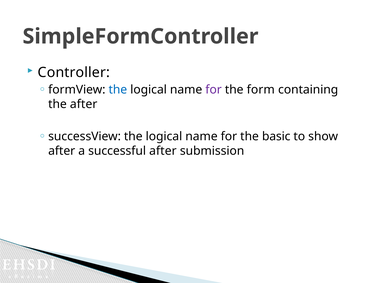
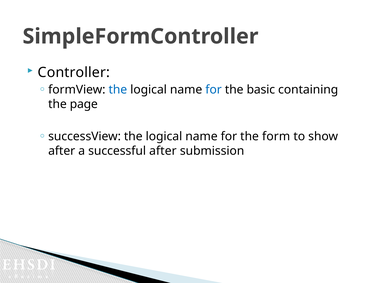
for at (214, 90) colour: purple -> blue
form: form -> basic
the after: after -> page
basic: basic -> form
